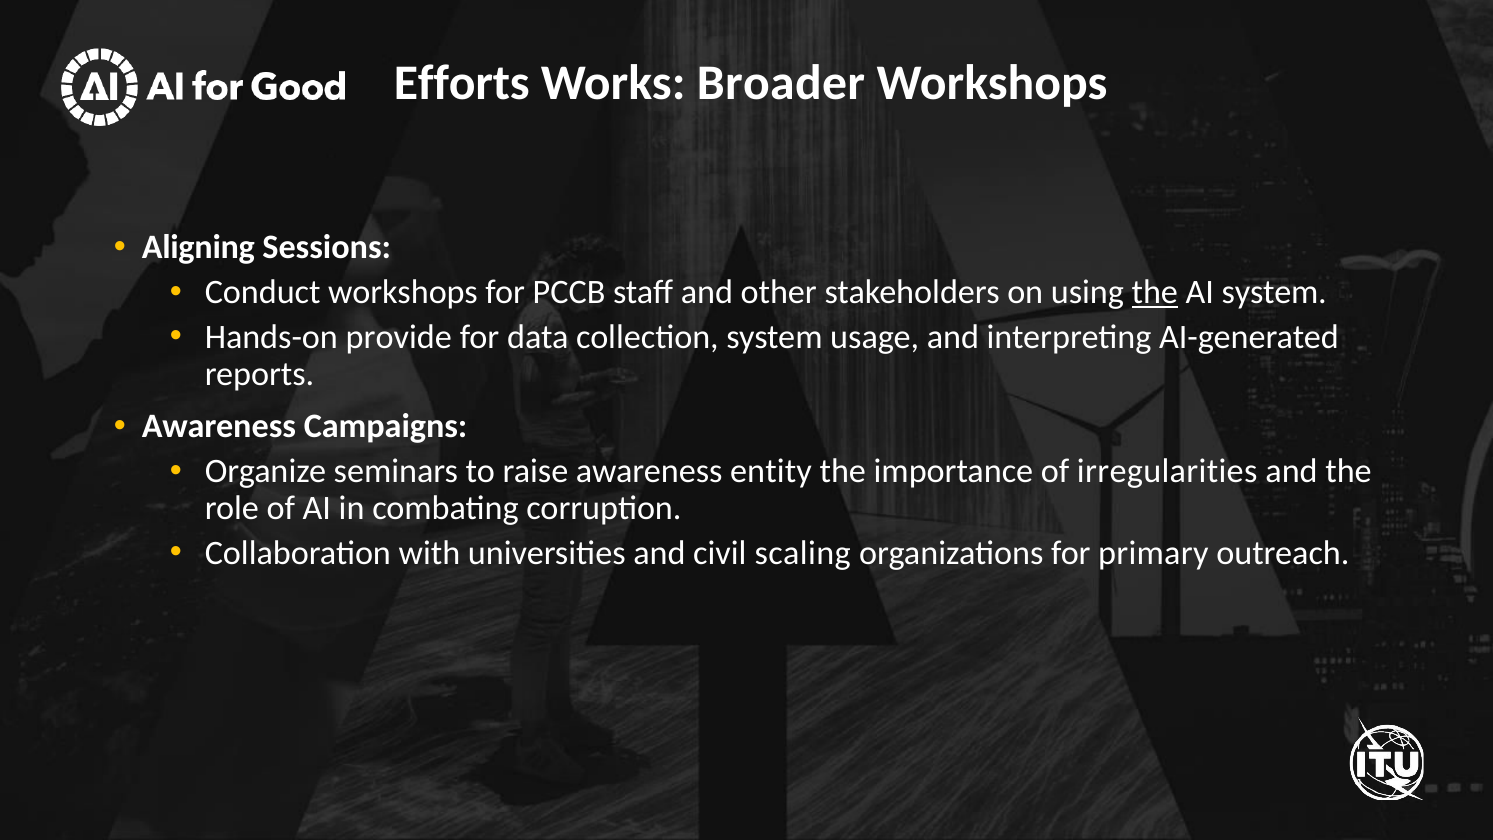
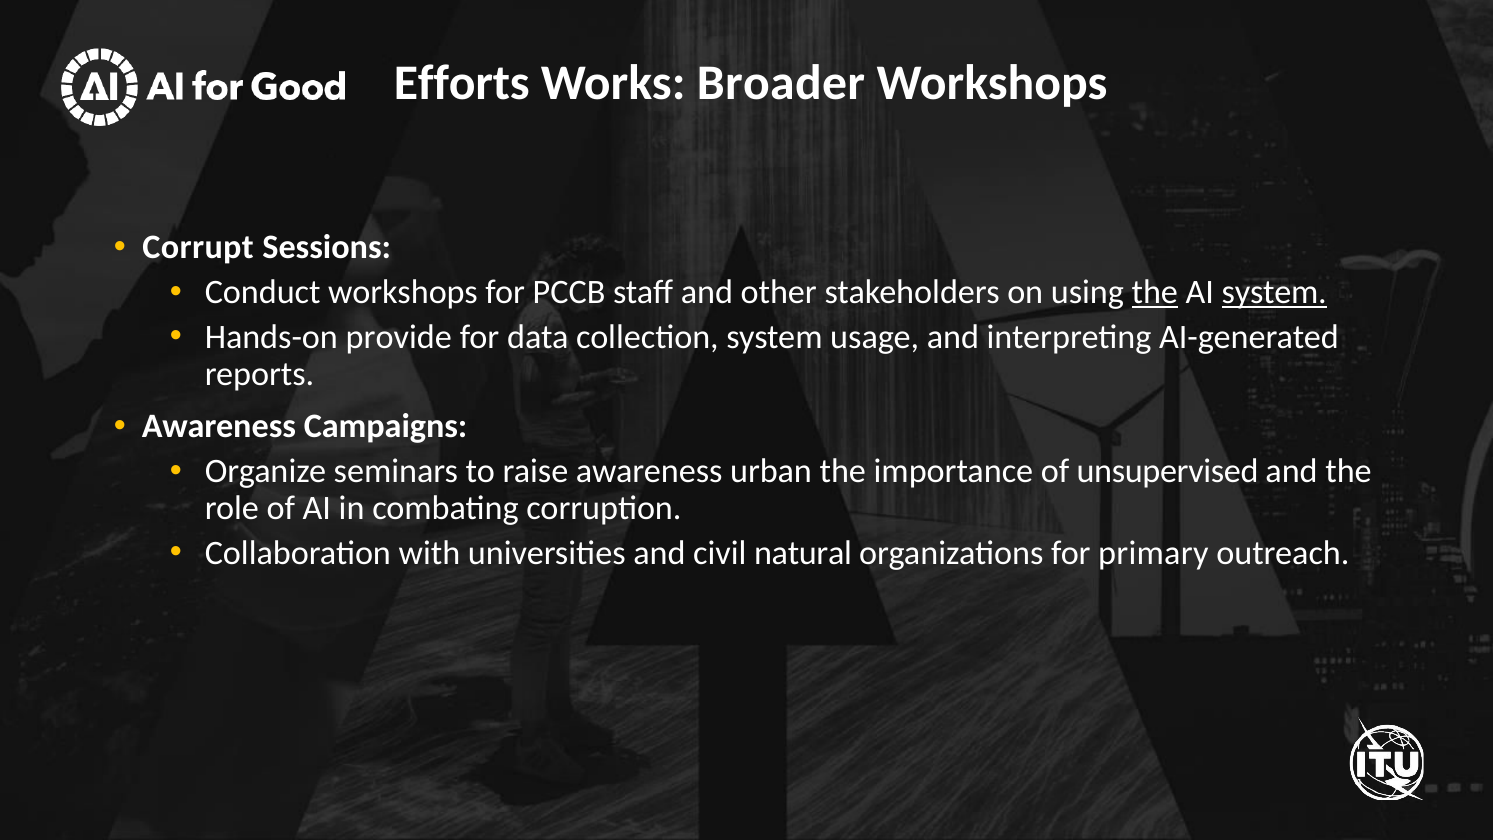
Aligning: Aligning -> Corrupt
system at (1274, 292) underline: none -> present
entity: entity -> urban
irregularities: irregularities -> unsupervised
scaling: scaling -> natural
